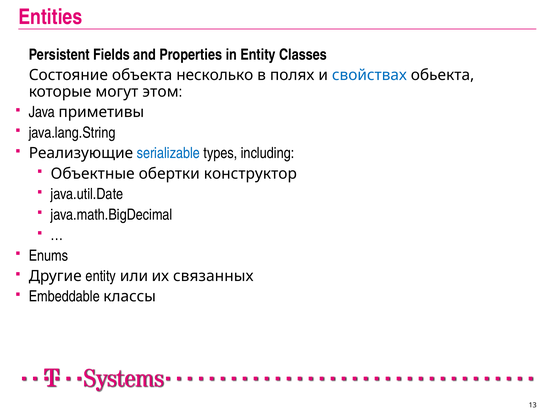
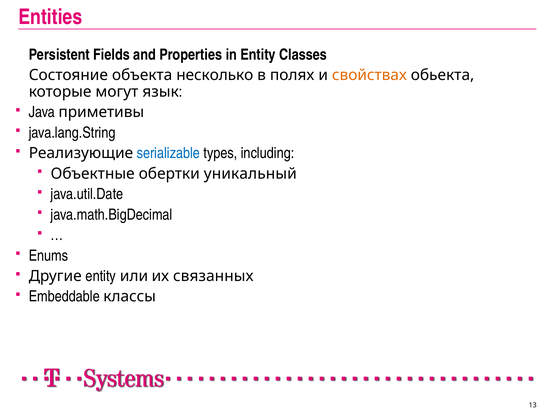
свойствах colour: blue -> orange
этом: этом -> язык
конструктор: конструктор -> уникальный
